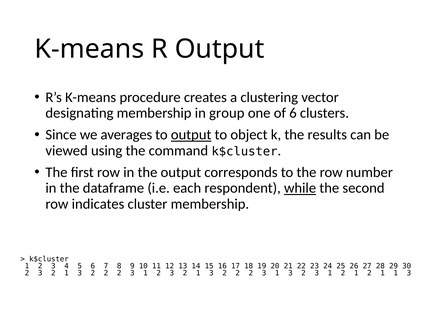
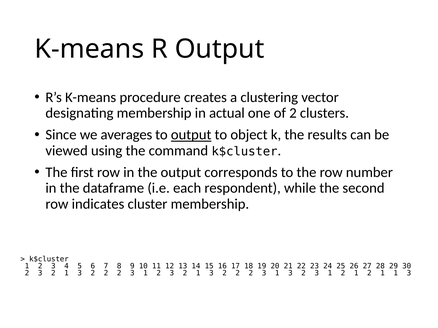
group: group -> actual
of 6: 6 -> 2
while underline: present -> none
